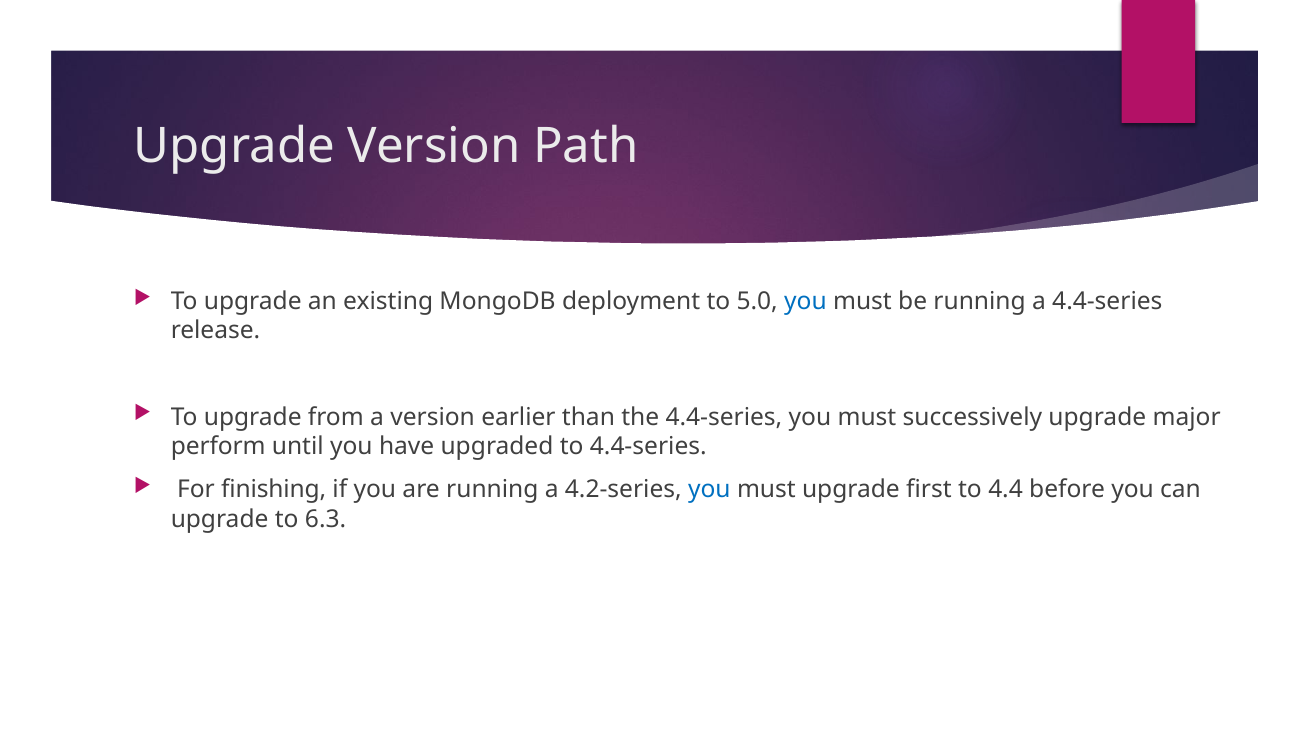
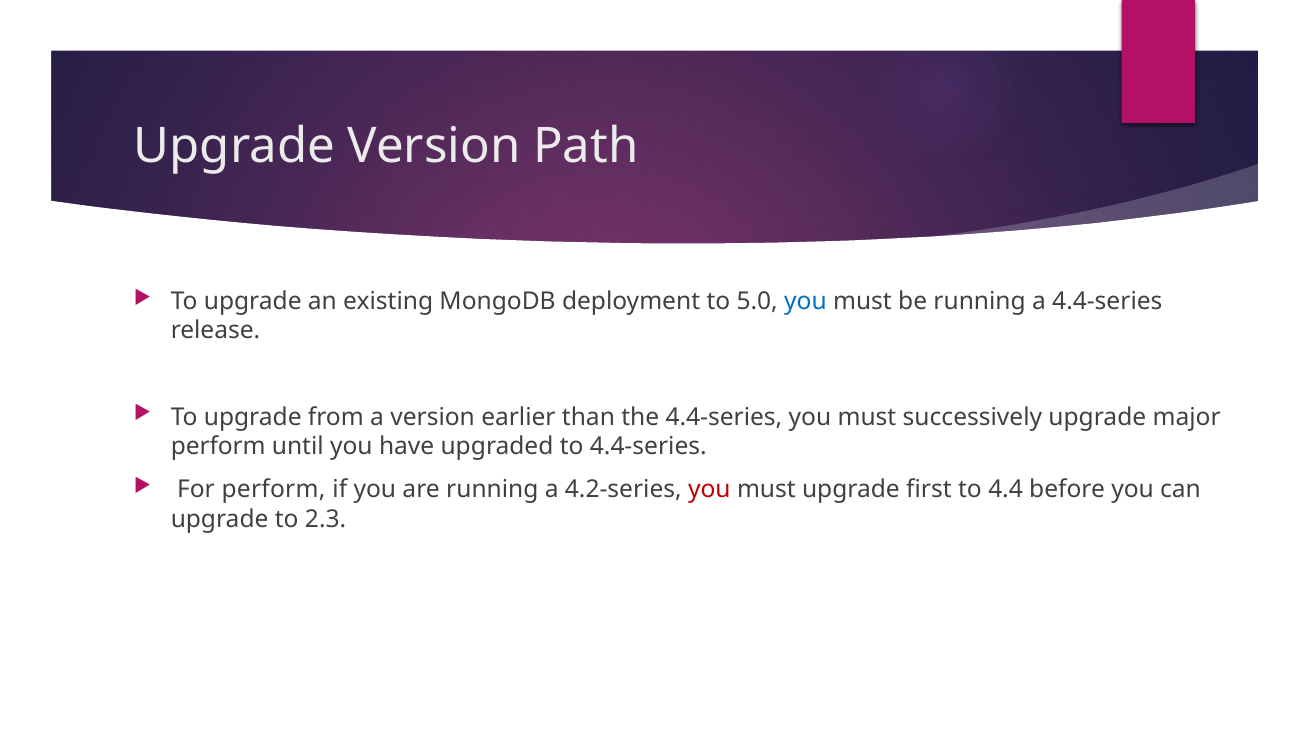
For finishing: finishing -> perform
you at (709, 489) colour: blue -> red
6.3: 6.3 -> 2.3
